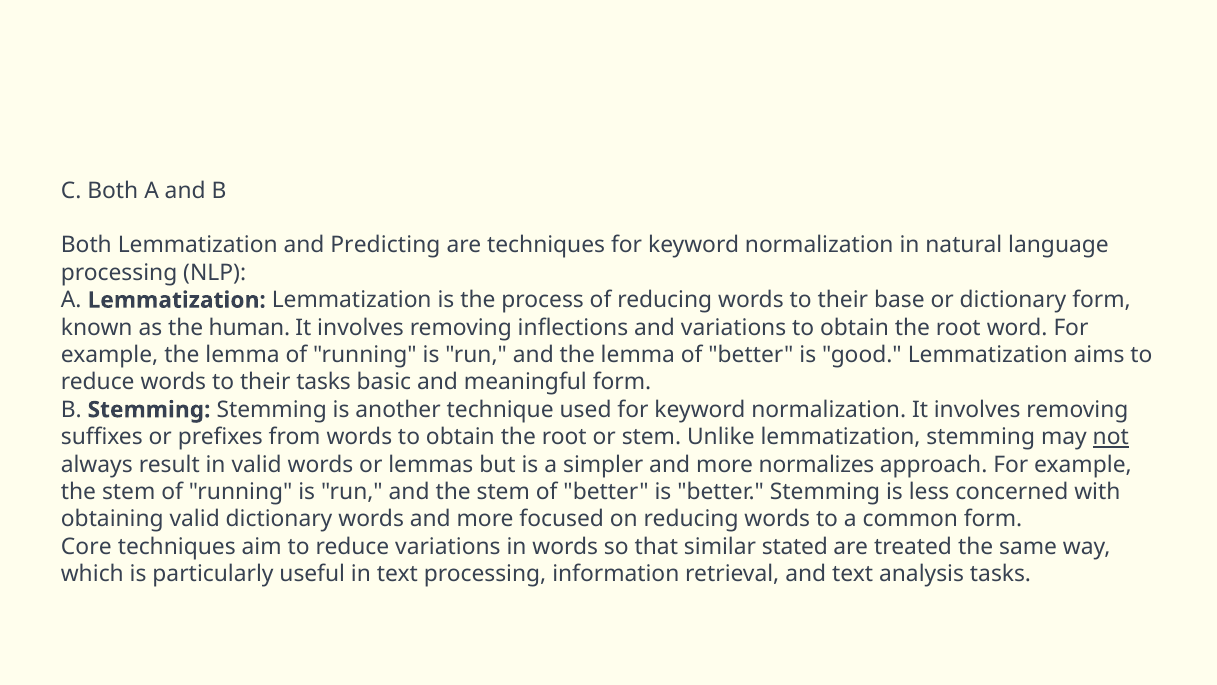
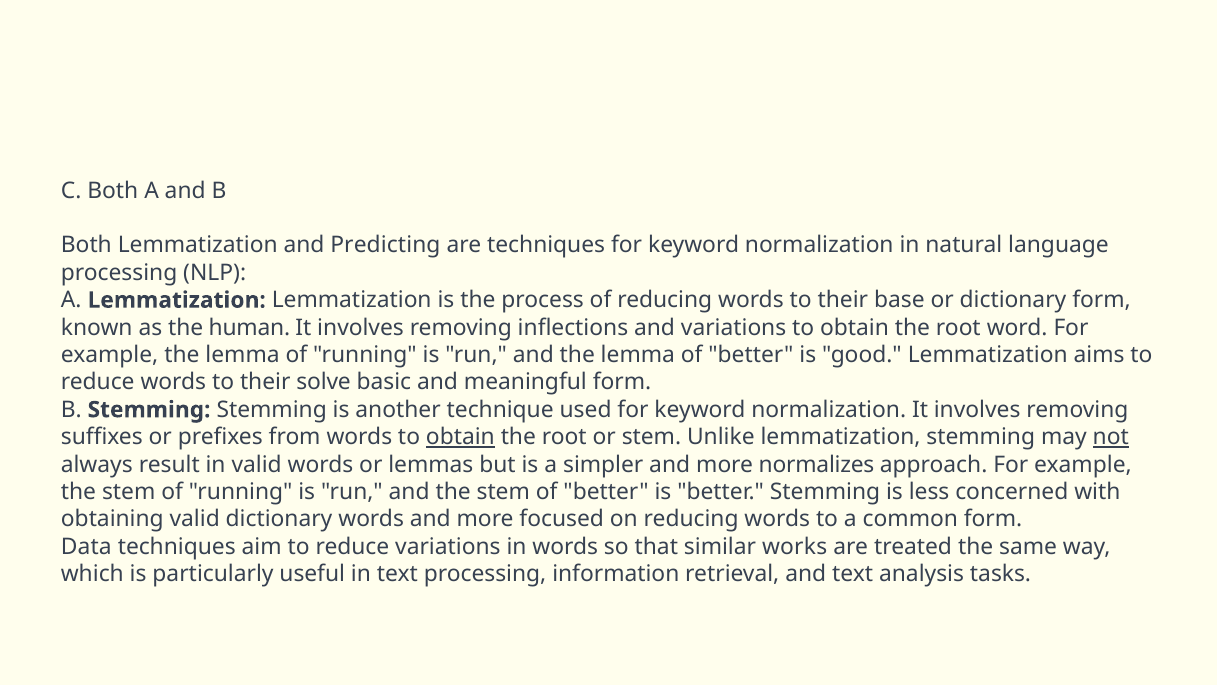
their tasks: tasks -> solve
obtain at (460, 437) underline: none -> present
Core: Core -> Data
stated: stated -> works
